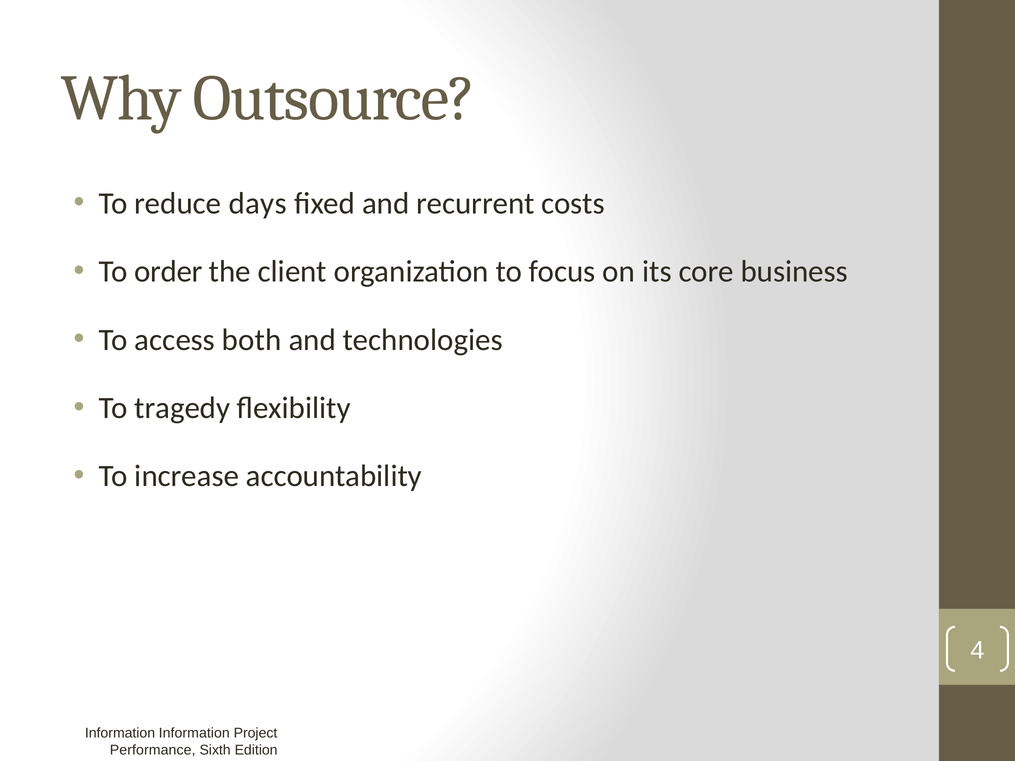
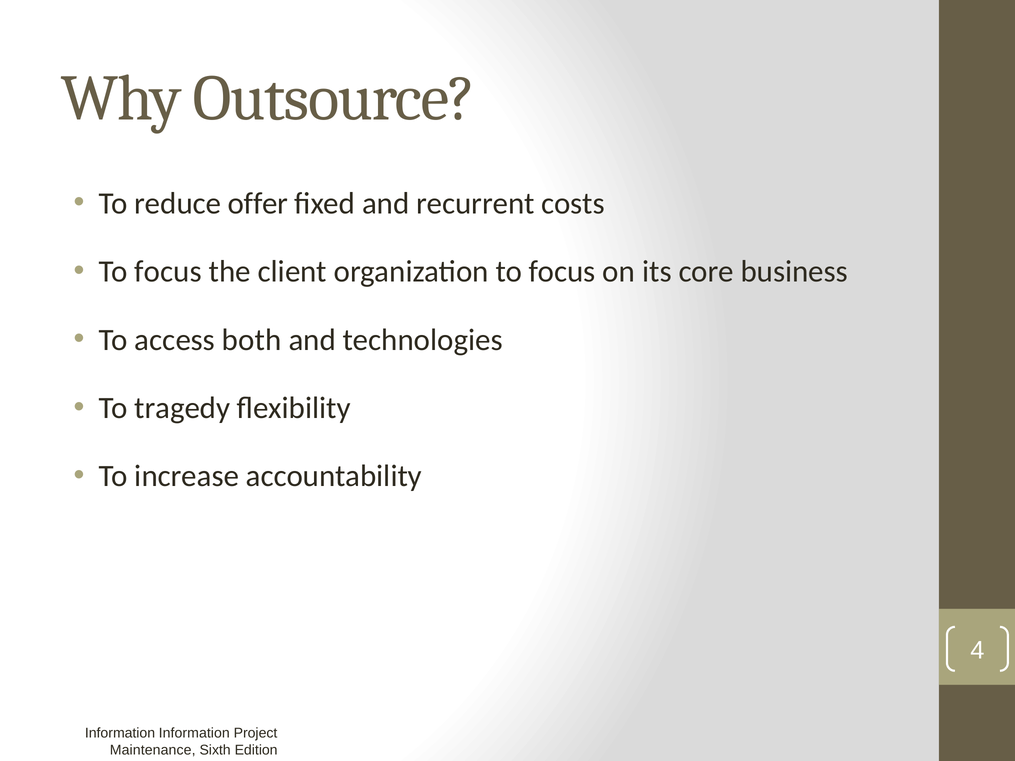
days: days -> offer
order at (168, 272): order -> focus
Performance: Performance -> Maintenance
